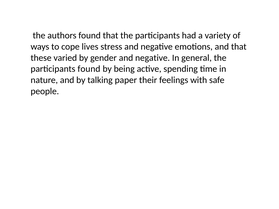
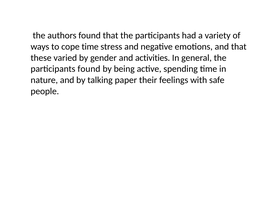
cope lives: lives -> time
gender and negative: negative -> activities
